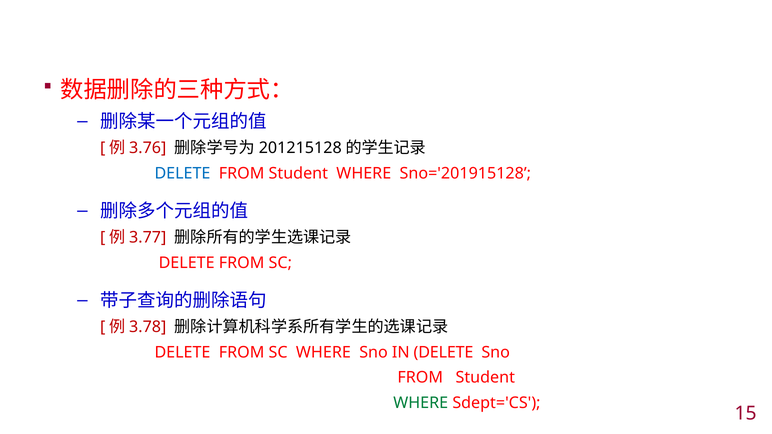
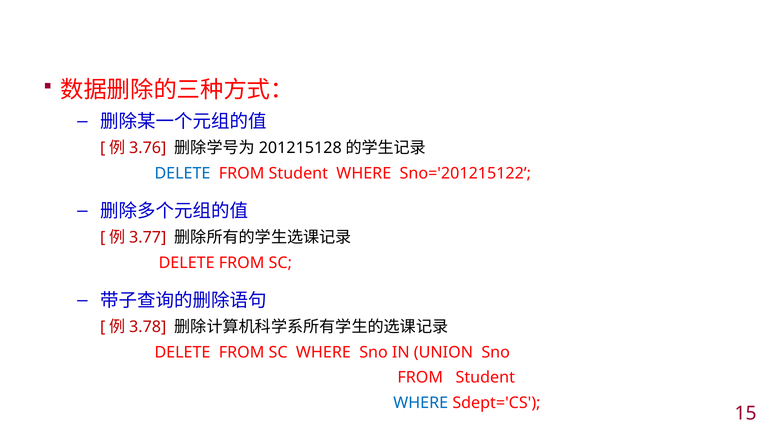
Sno='201915128: Sno='201915128 -> Sno='201215122
IN DELETE: DELETE -> UNION
WHERE at (421, 403) colour: green -> blue
